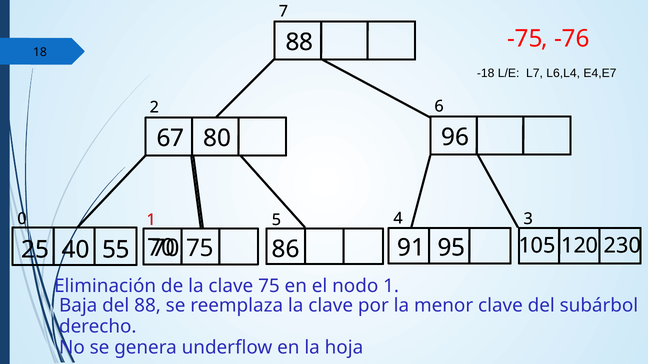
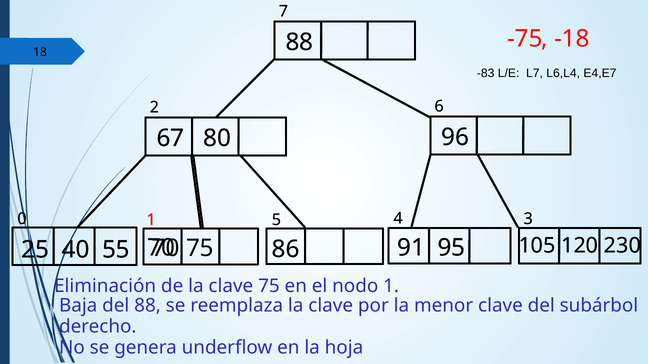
-76: -76 -> -18
-18: -18 -> -83
